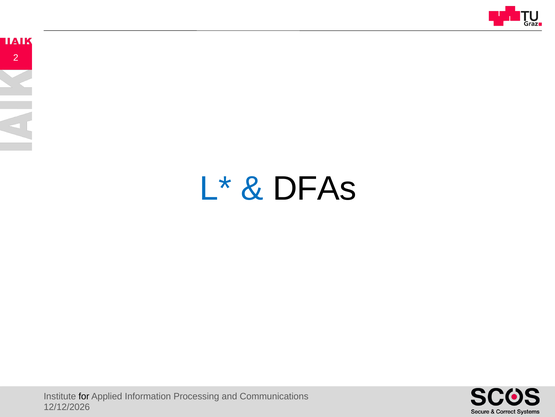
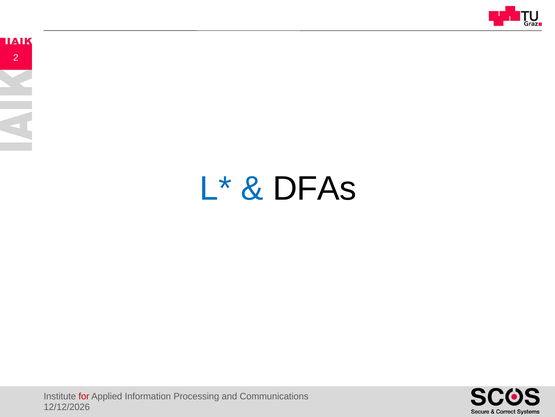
for colour: black -> red
